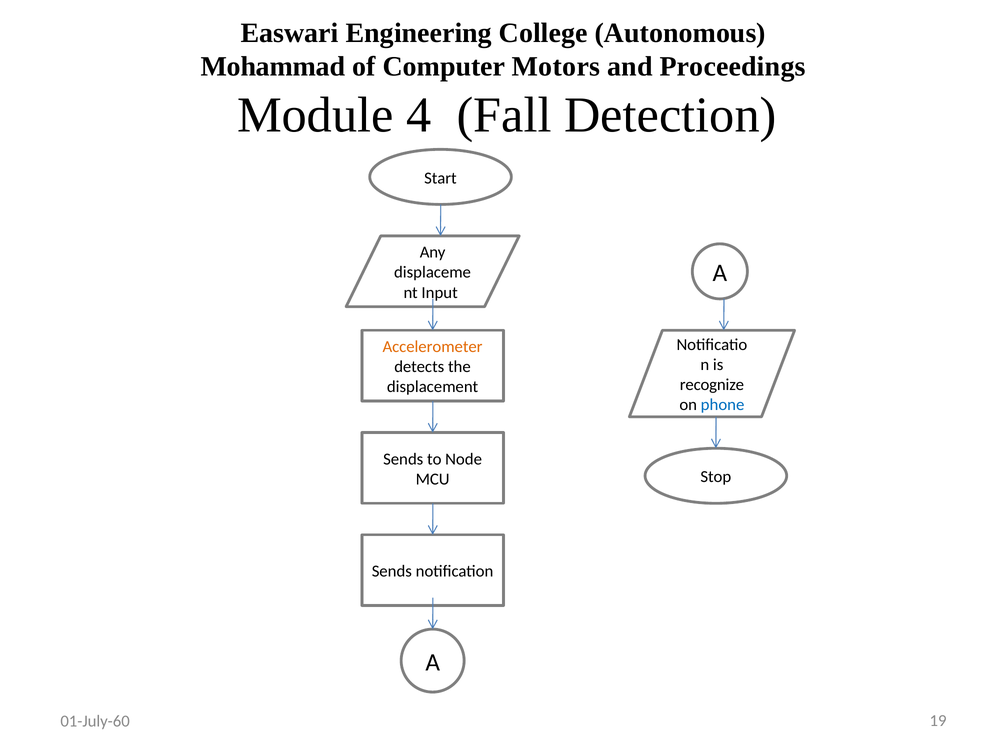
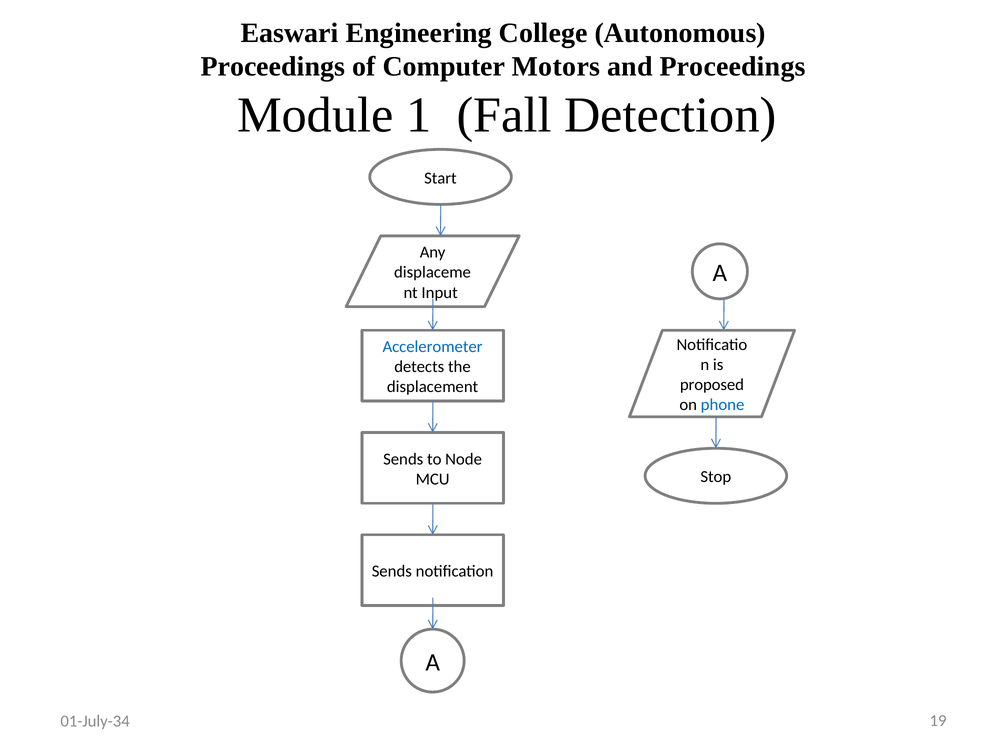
Mohammad at (273, 67): Mohammad -> Proceedings
4: 4 -> 1
Accelerometer colour: orange -> blue
recognize: recognize -> proposed
01-July-60: 01-July-60 -> 01-July-34
